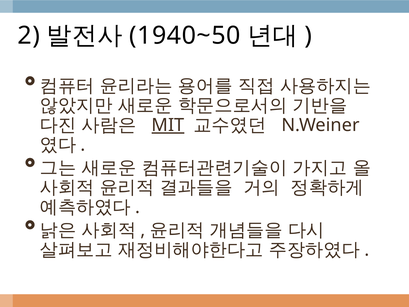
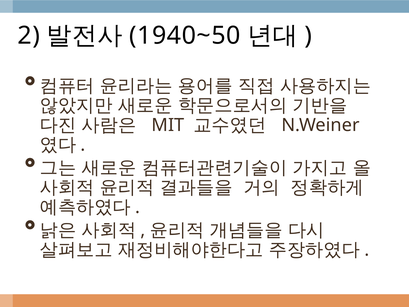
MIT underline: present -> none
